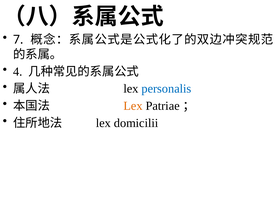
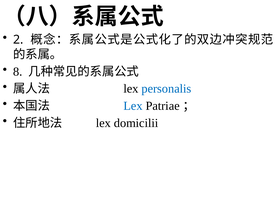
7: 7 -> 2
4: 4 -> 8
Lex at (133, 106) colour: orange -> blue
